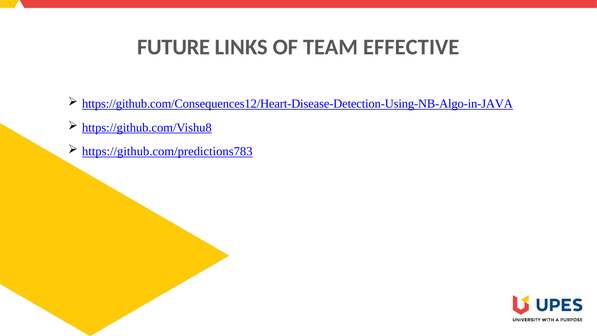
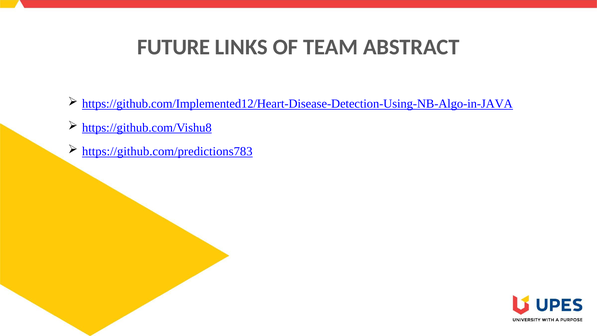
EFFECTIVE: EFFECTIVE -> ABSTRACT
https://github.com/Consequences12/Heart-Disease-Detection-Using-NB-Algo-in-JAVA: https://github.com/Consequences12/Heart-Disease-Detection-Using-NB-Algo-in-JAVA -> https://github.com/Implemented12/Heart-Disease-Detection-Using-NB-Algo-in-JAVA
